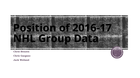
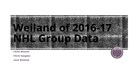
Position at (35, 28): Position -> Weiland
